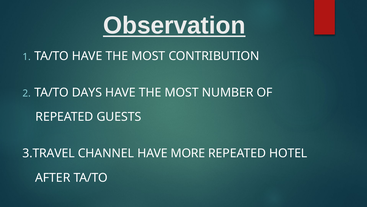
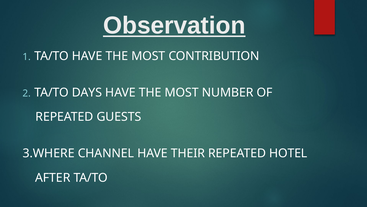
3.TRAVEL: 3.TRAVEL -> 3.WHERE
MORE: MORE -> THEIR
